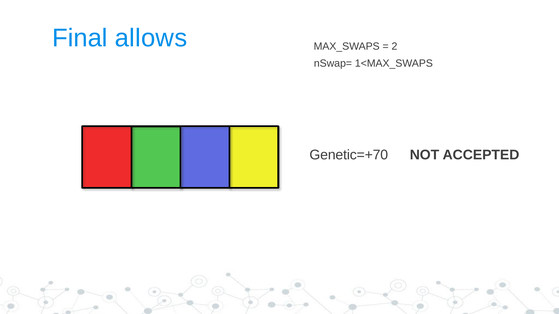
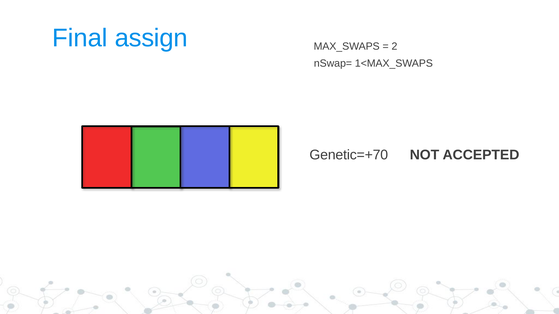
allows: allows -> assign
